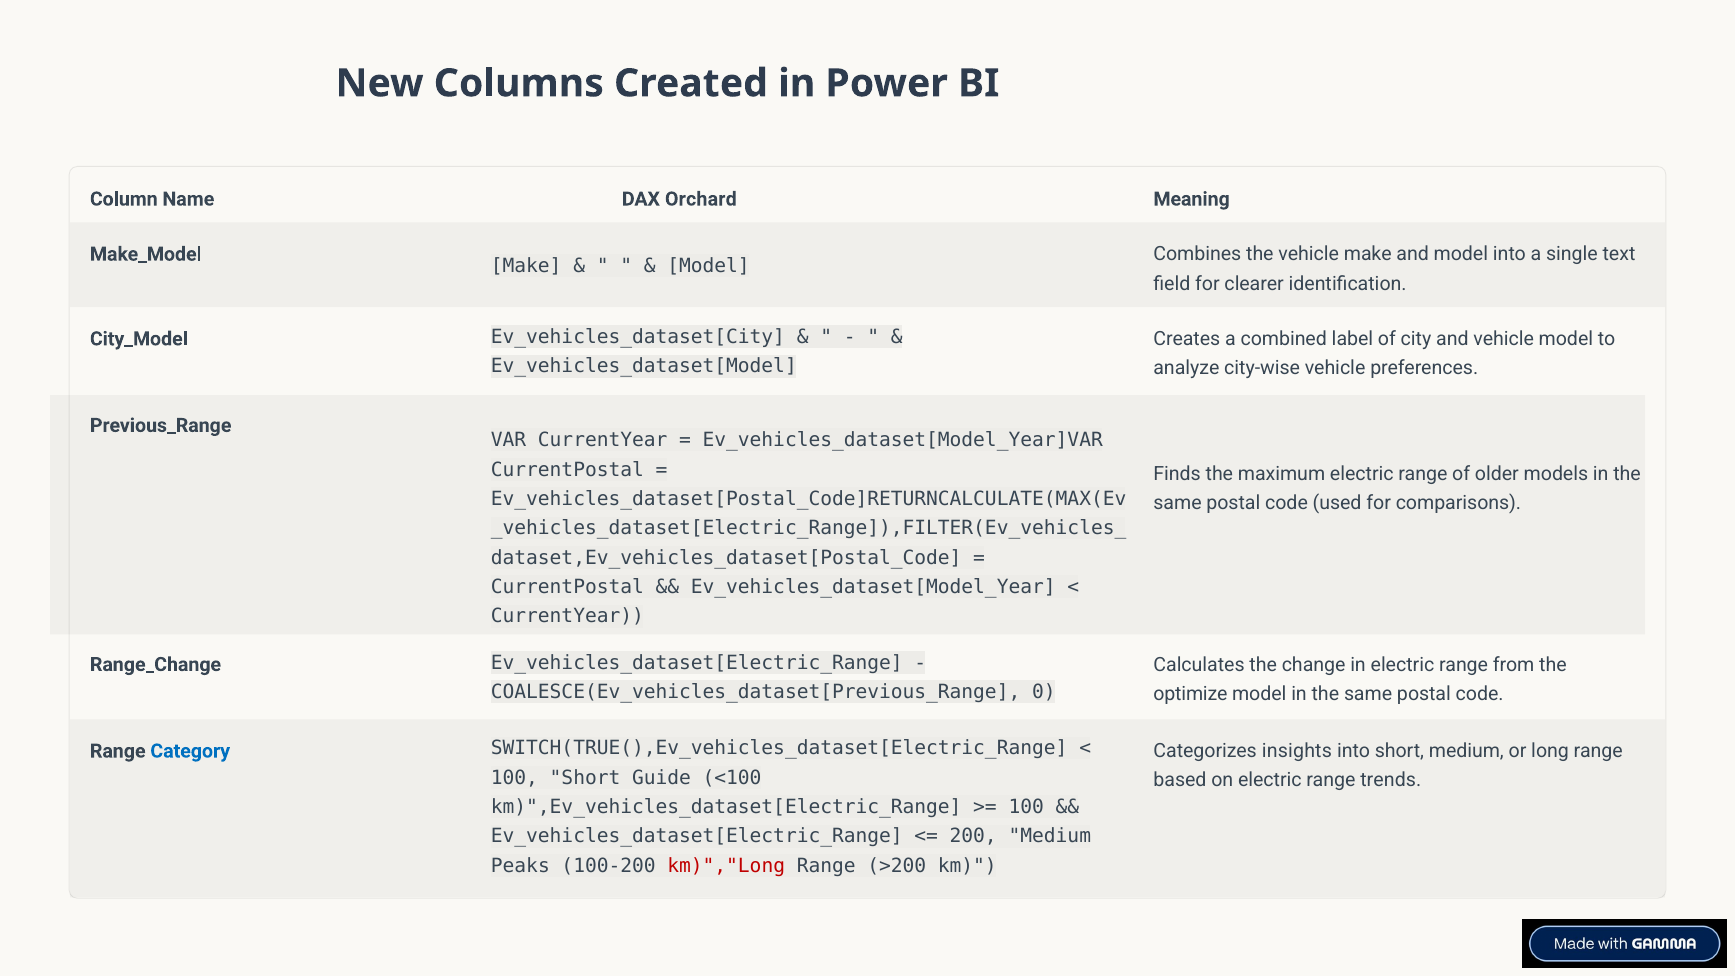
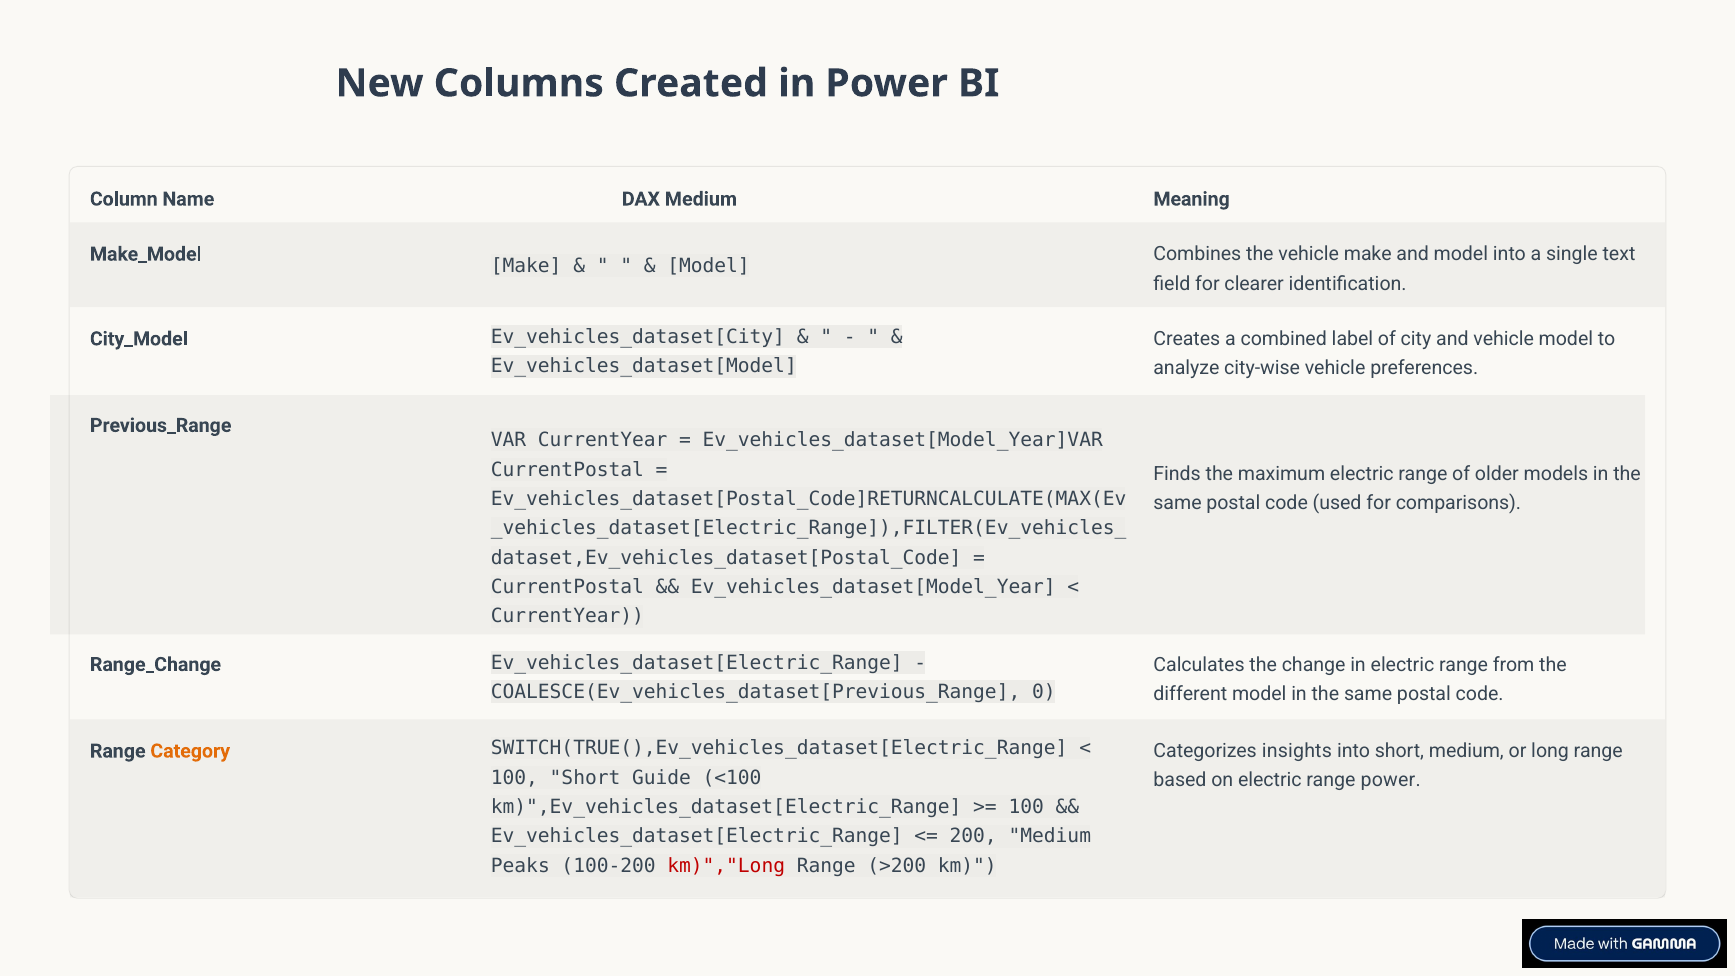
DAX Orchard: Orchard -> Medium
optimize: optimize -> different
Category colour: blue -> orange
range trends: trends -> power
